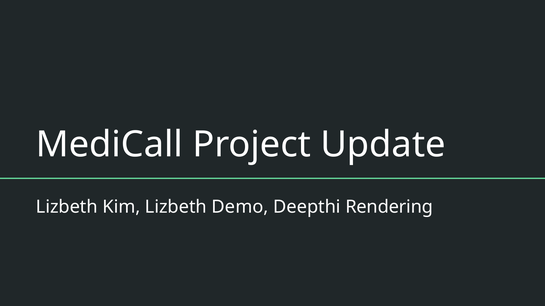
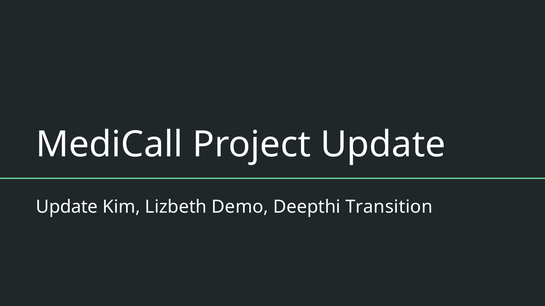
Lizbeth at (67, 207): Lizbeth -> Update
Rendering: Rendering -> Transition
